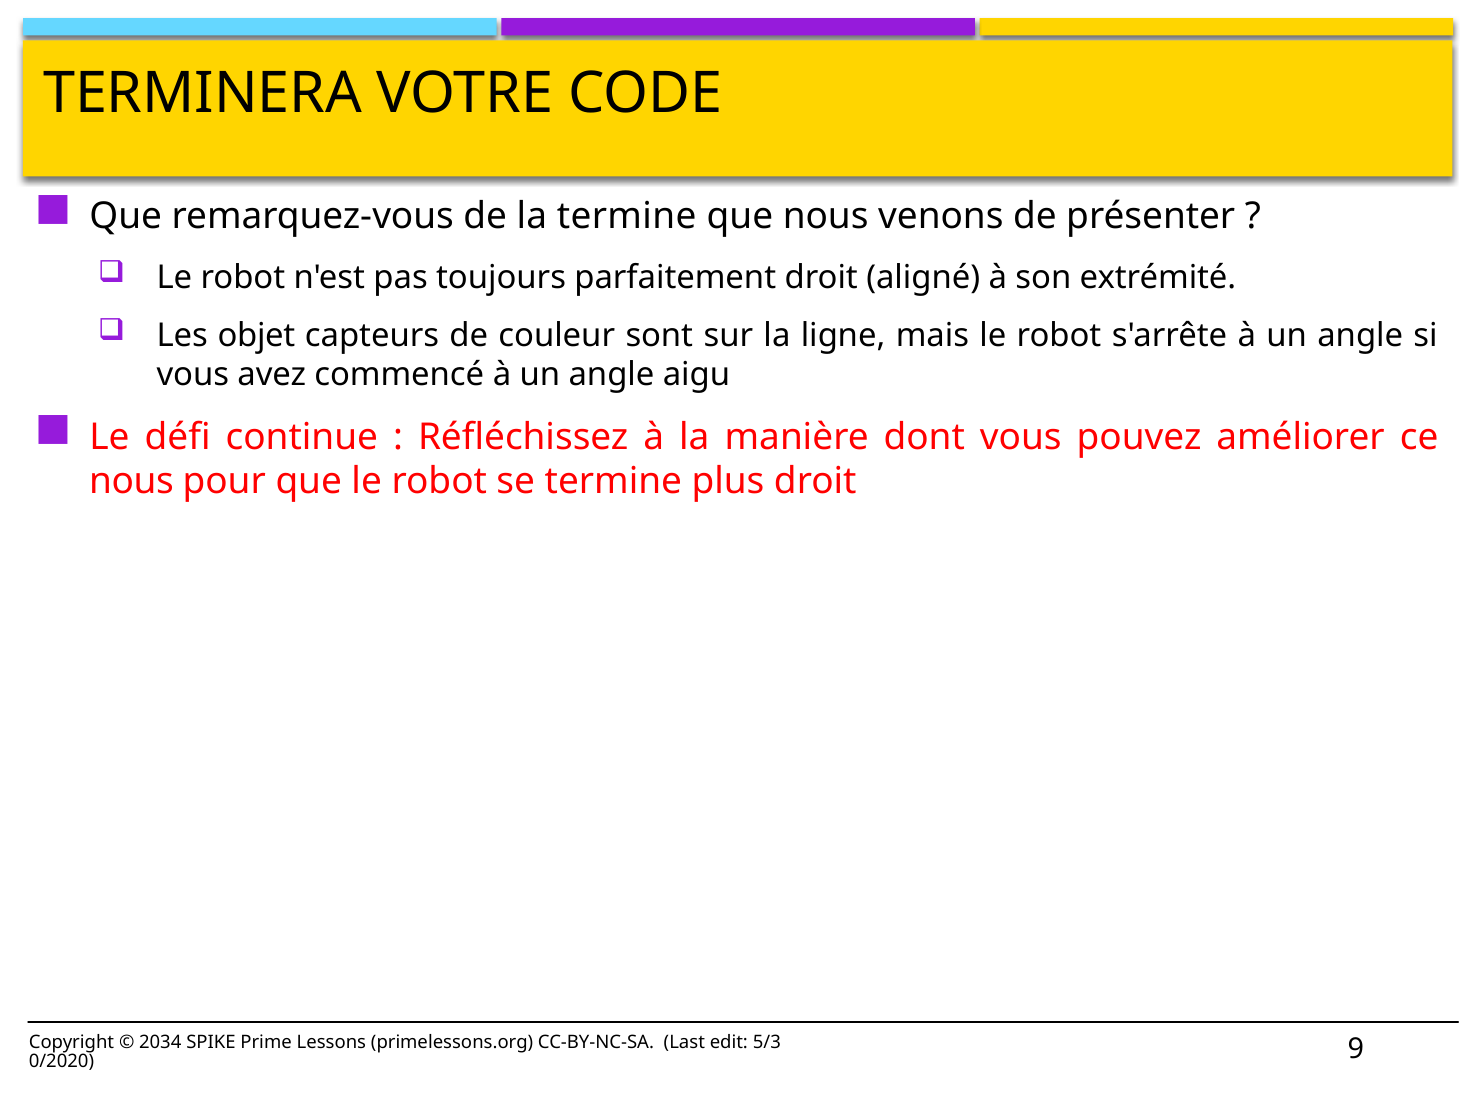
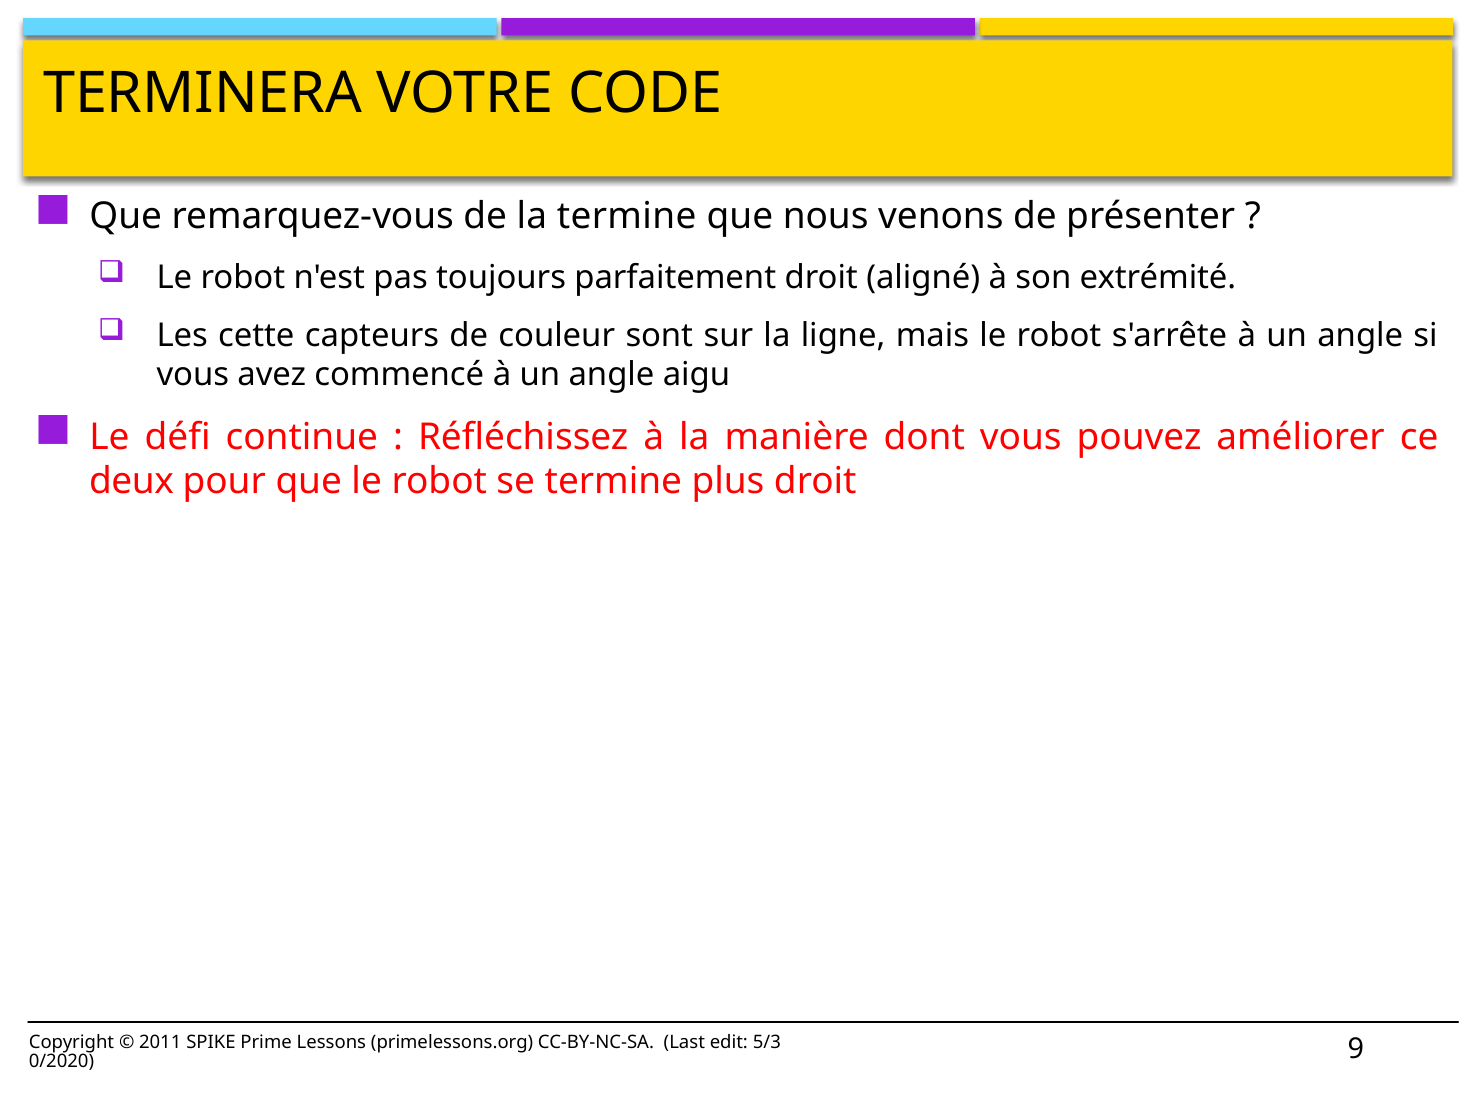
objet: objet -> cette
nous at (131, 481): nous -> deux
2034: 2034 -> 2011
